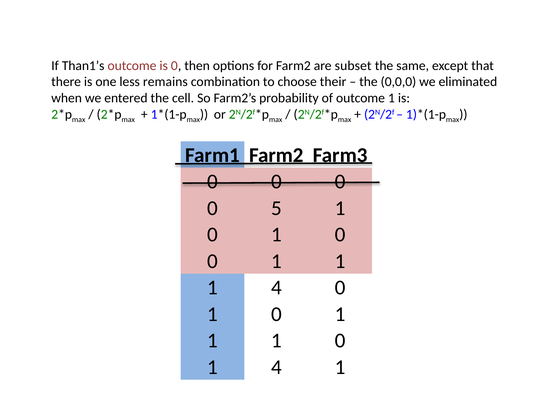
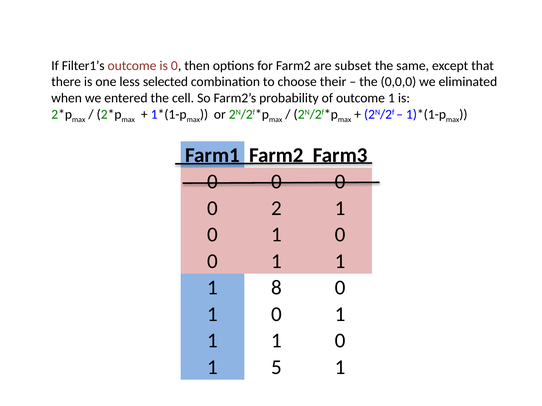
Than1’s: Than1’s -> Filter1’s
remains: remains -> selected
5: 5 -> 2
4 at (276, 288): 4 -> 8
4 at (276, 368): 4 -> 5
